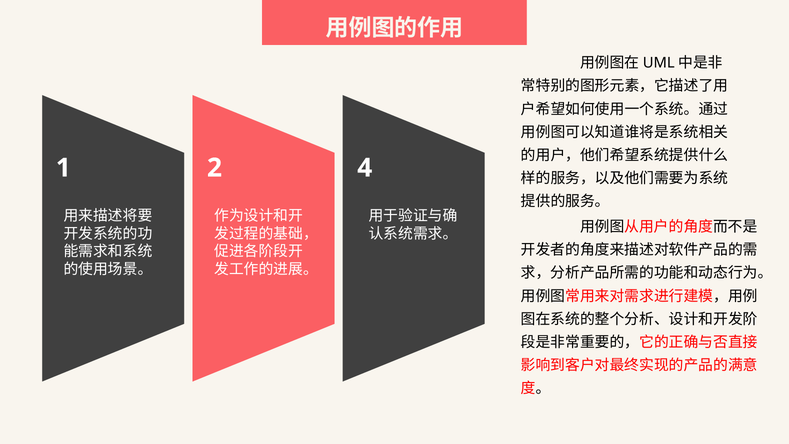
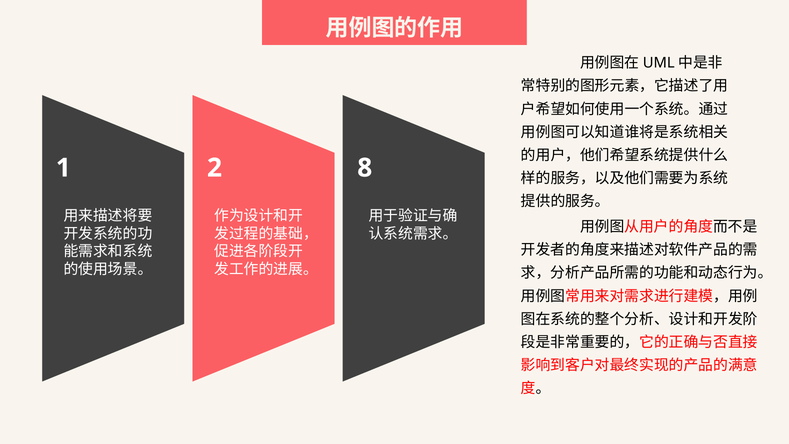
4: 4 -> 8
